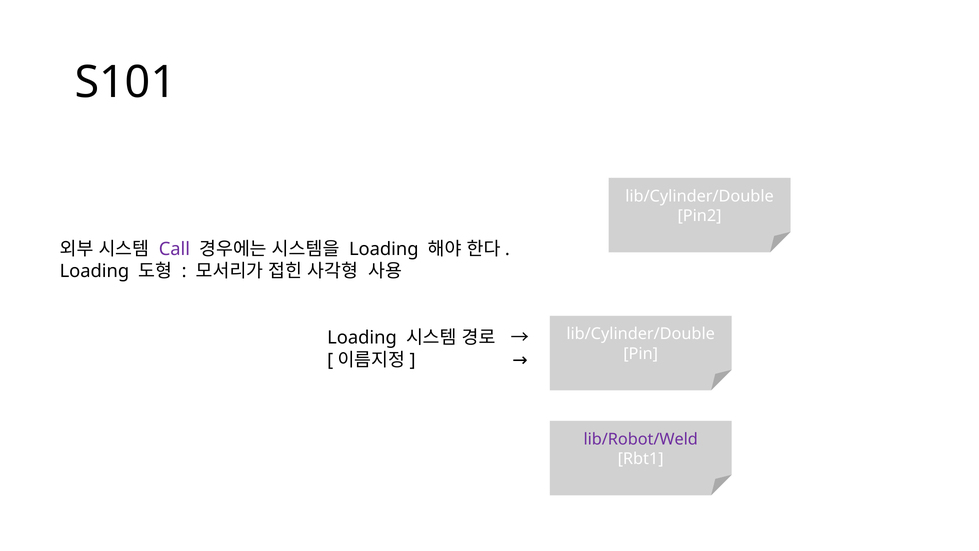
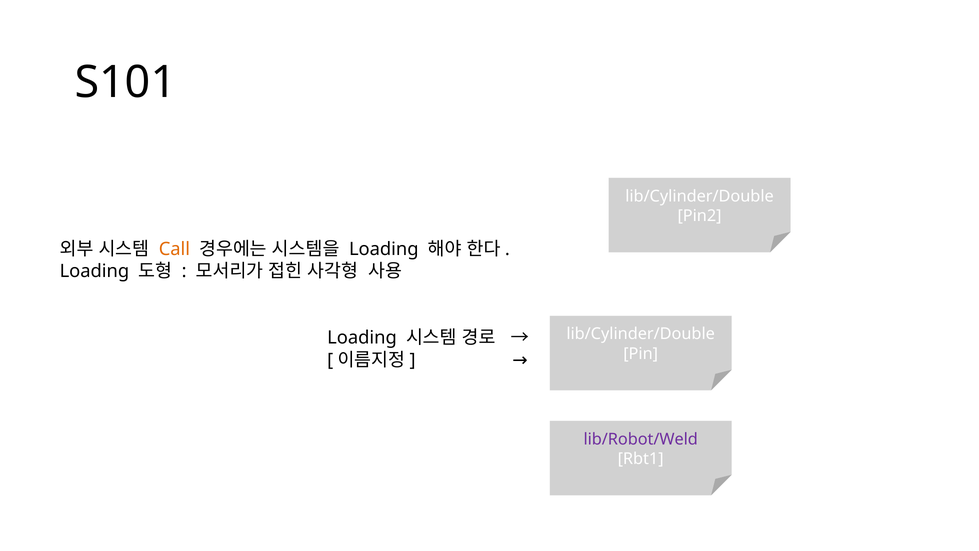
Call colour: purple -> orange
